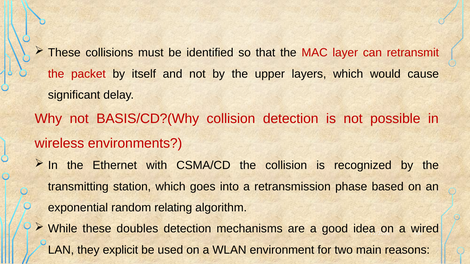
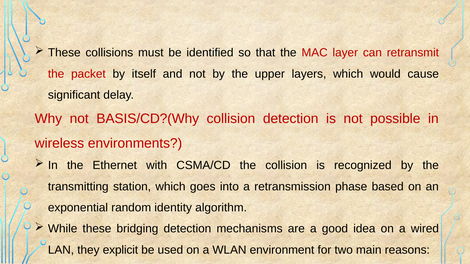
relating: relating -> identity
doubles: doubles -> bridging
